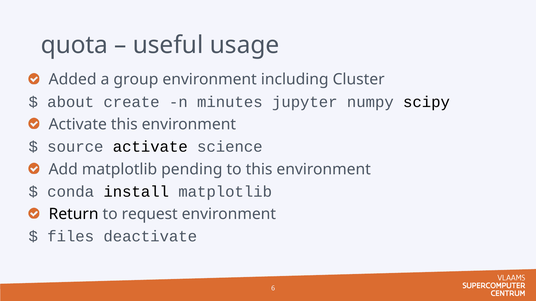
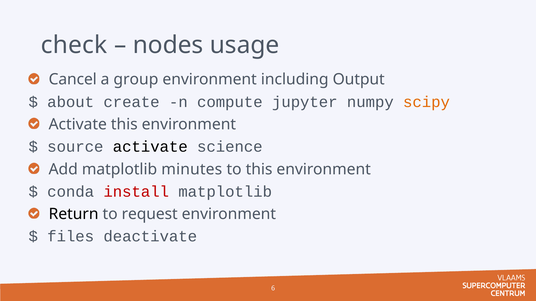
quota: quota -> check
useful: useful -> nodes
Added: Added -> Cancel
Cluster: Cluster -> Output
minutes: minutes -> compute
scipy colour: black -> orange
pending: pending -> minutes
install colour: black -> red
